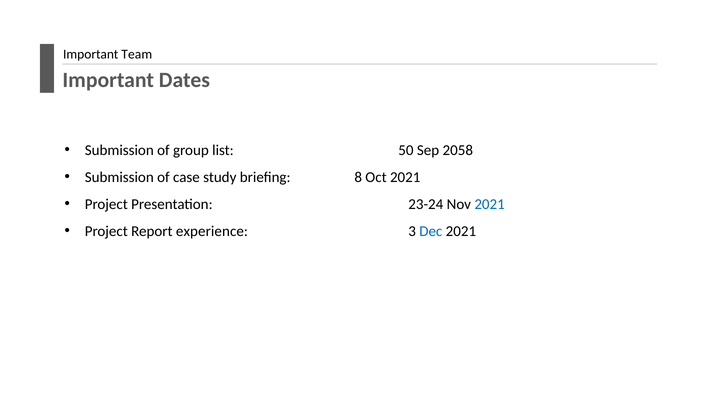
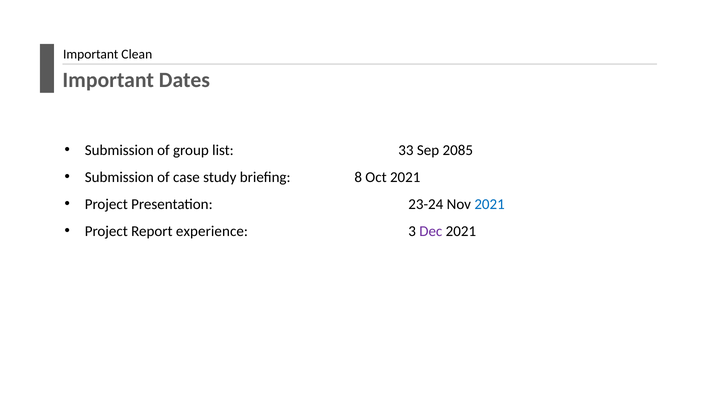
Team: Team -> Clean
50: 50 -> 33
2058: 2058 -> 2085
Dec colour: blue -> purple
